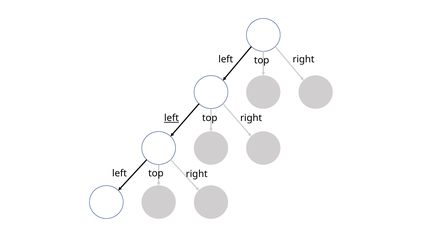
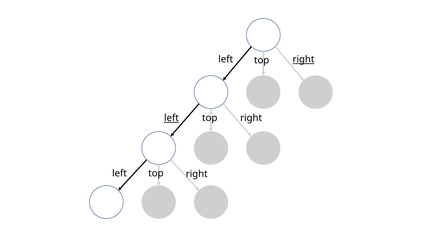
right at (304, 59) underline: none -> present
